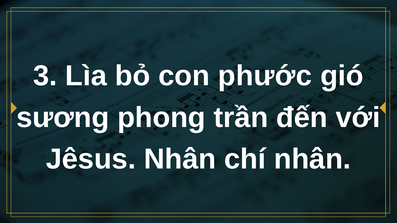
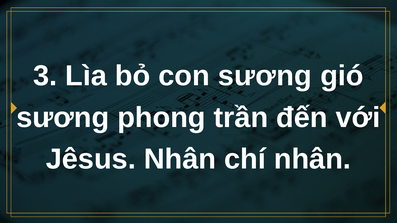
con phước: phước -> sương
